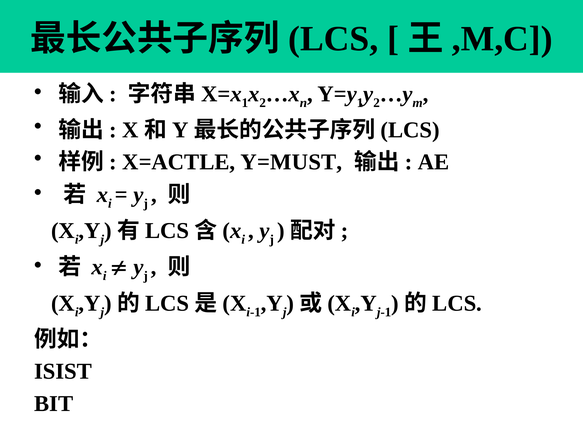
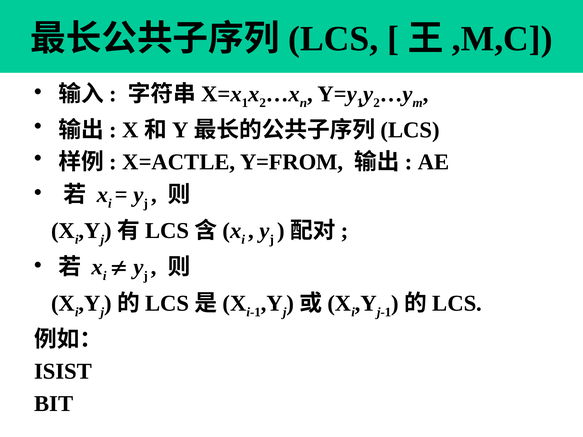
Y=MUST: Y=MUST -> Y=FROM
